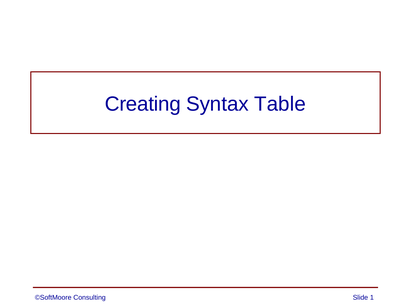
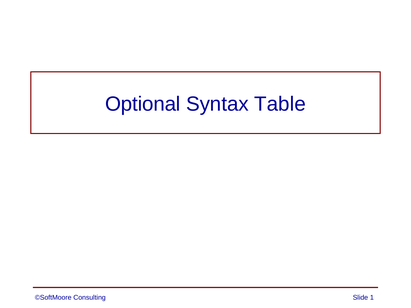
Creating: Creating -> Optional
